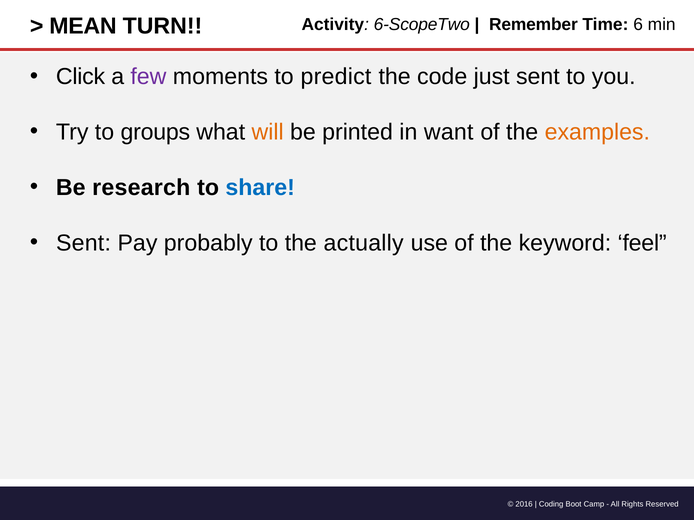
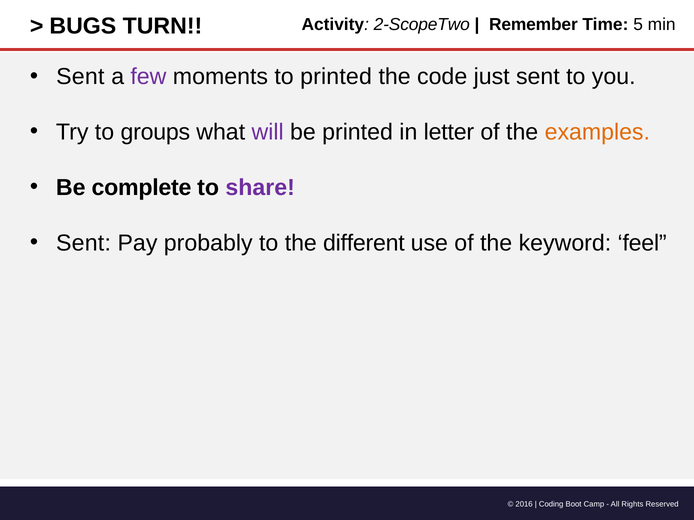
MEAN: MEAN -> BUGS
6-ScopeTwo: 6-ScopeTwo -> 2-ScopeTwo
6: 6 -> 5
Click at (81, 77): Click -> Sent
to predict: predict -> printed
will colour: orange -> purple
want: want -> letter
research: research -> complete
share colour: blue -> purple
actually: actually -> different
